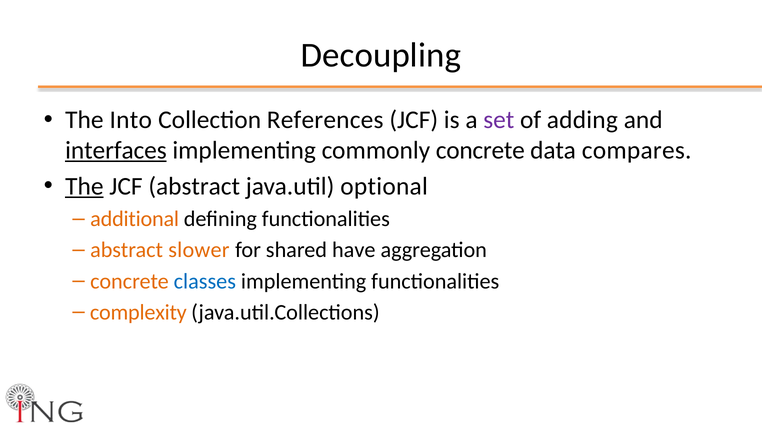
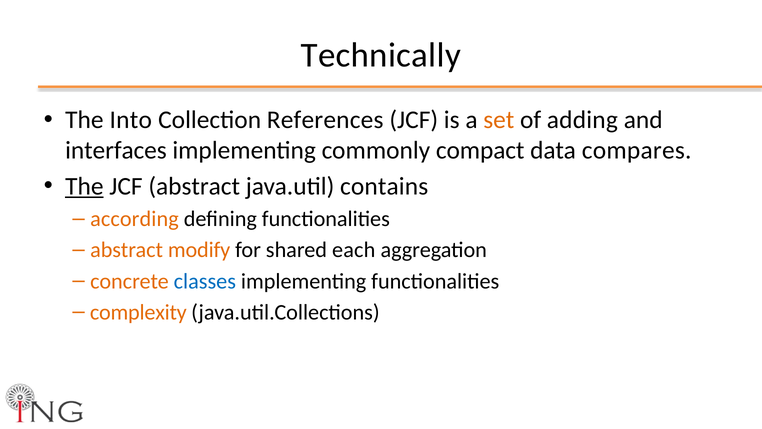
Decoupling: Decoupling -> Technically
set colour: purple -> orange
interfaces underline: present -> none
commonly concrete: concrete -> compact
optional: optional -> contains
additional: additional -> according
slower: slower -> modify
have: have -> each
